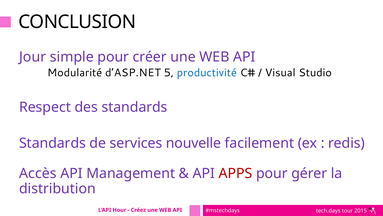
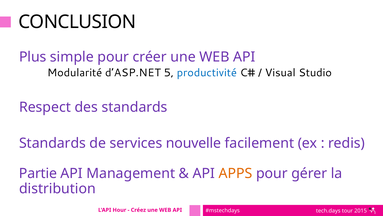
Jour: Jour -> Plus
Accès: Accès -> Partie
APPS colour: red -> orange
